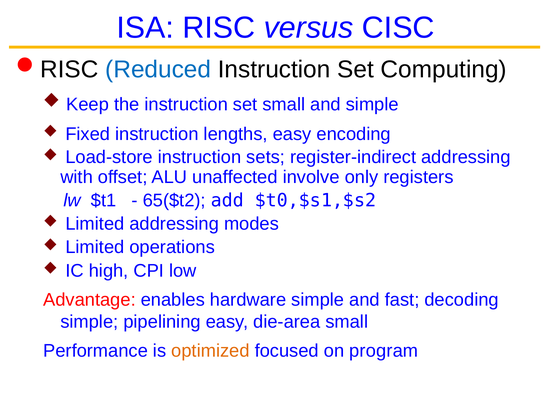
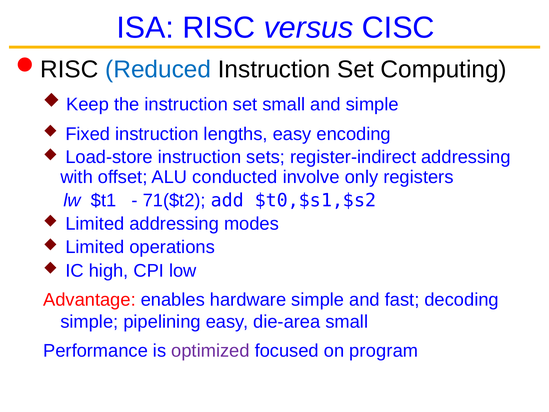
unaffected: unaffected -> conducted
65($t2: 65($t2 -> 71($t2
optimized colour: orange -> purple
